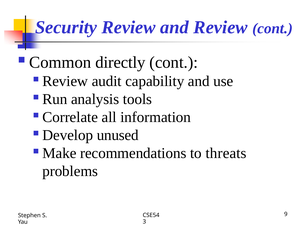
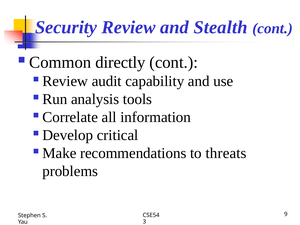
and Review: Review -> Stealth
unused: unused -> critical
